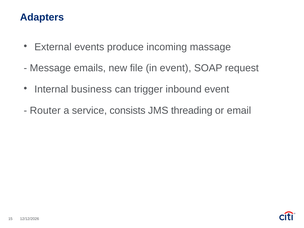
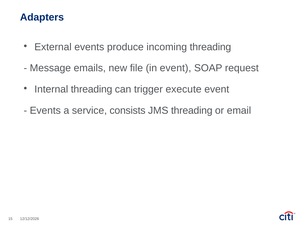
incoming massage: massage -> threading
Internal business: business -> threading
inbound: inbound -> execute
Router at (45, 110): Router -> Events
